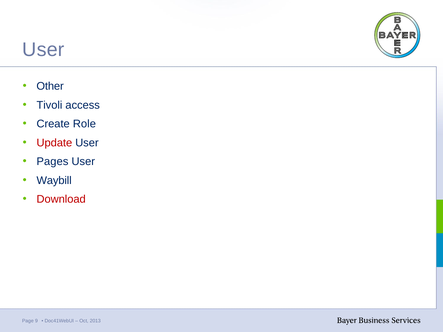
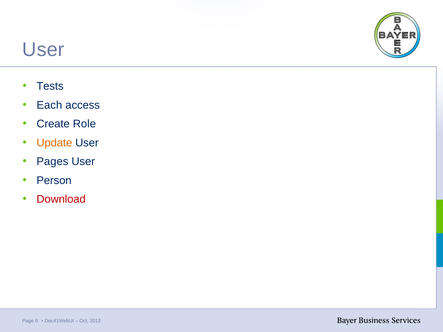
Other: Other -> Tests
Tivoli: Tivoli -> Each
Update colour: red -> orange
Waybill: Waybill -> Person
